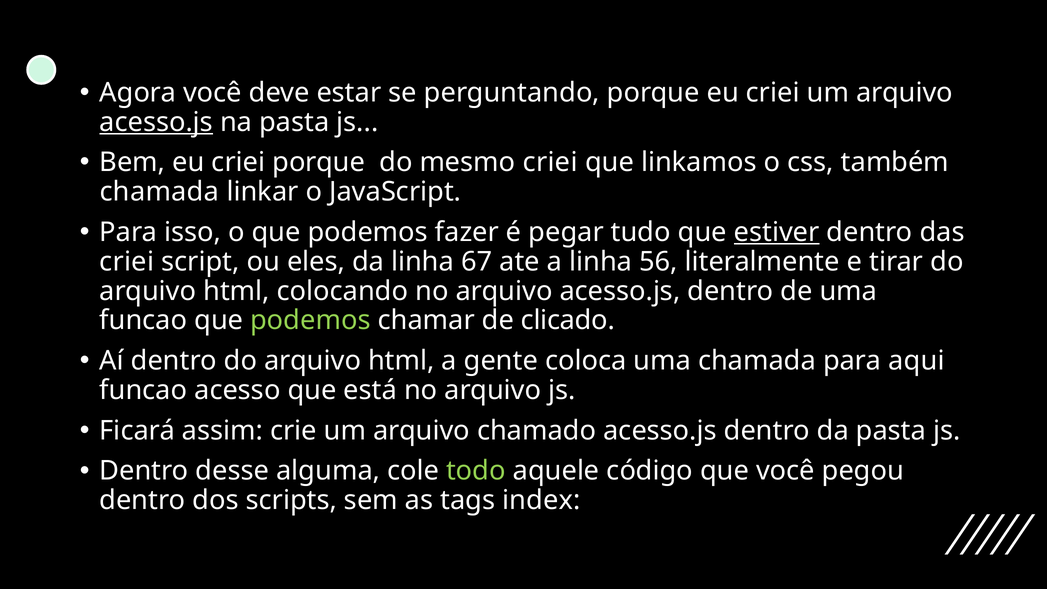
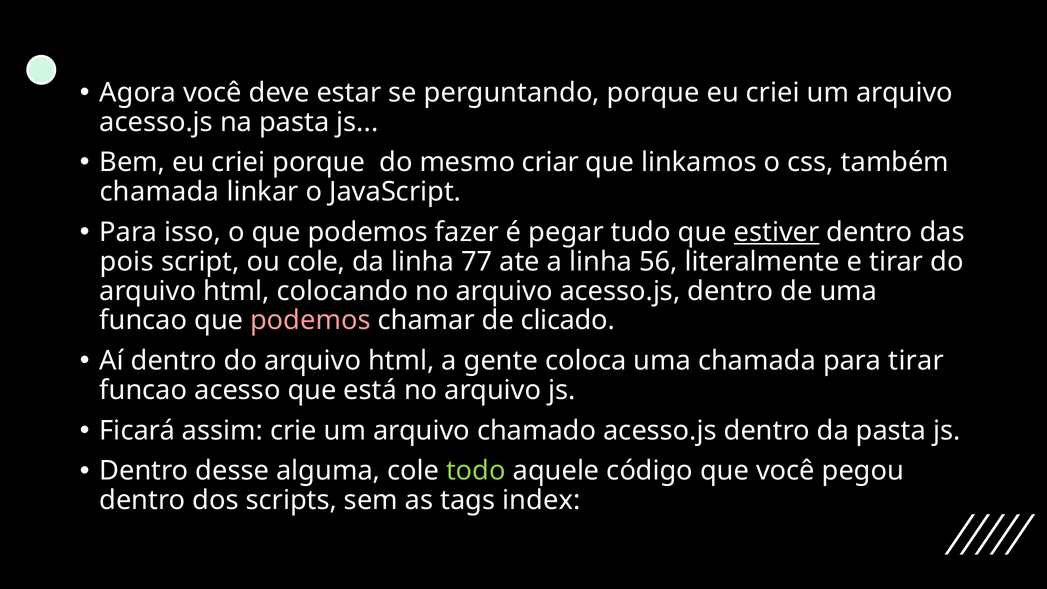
acesso.js at (156, 122) underline: present -> none
mesmo criei: criei -> criar
criei at (127, 262): criei -> pois
ou eles: eles -> cole
67: 67 -> 77
podemos at (310, 320) colour: light green -> pink
para aqui: aqui -> tirar
